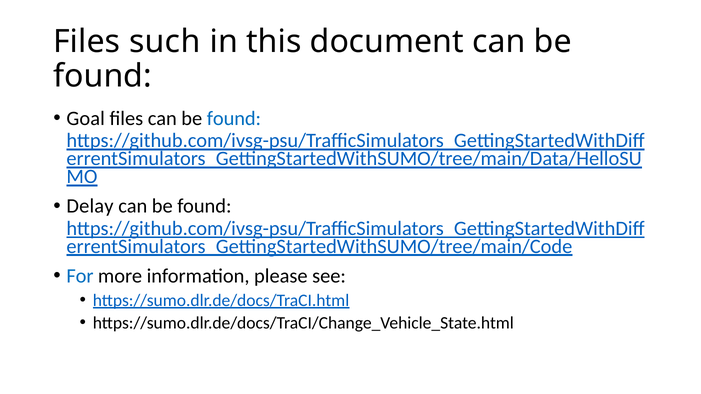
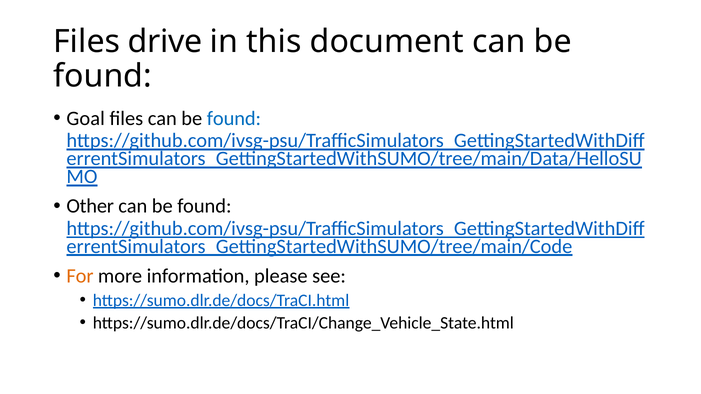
such: such -> drive
Delay: Delay -> Other
For colour: blue -> orange
